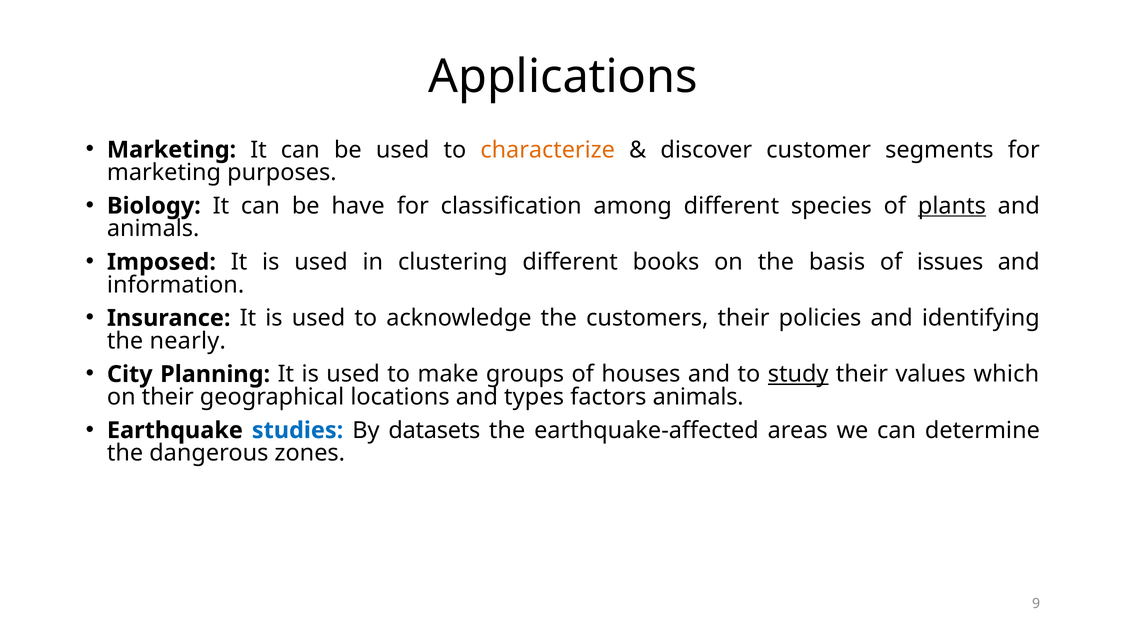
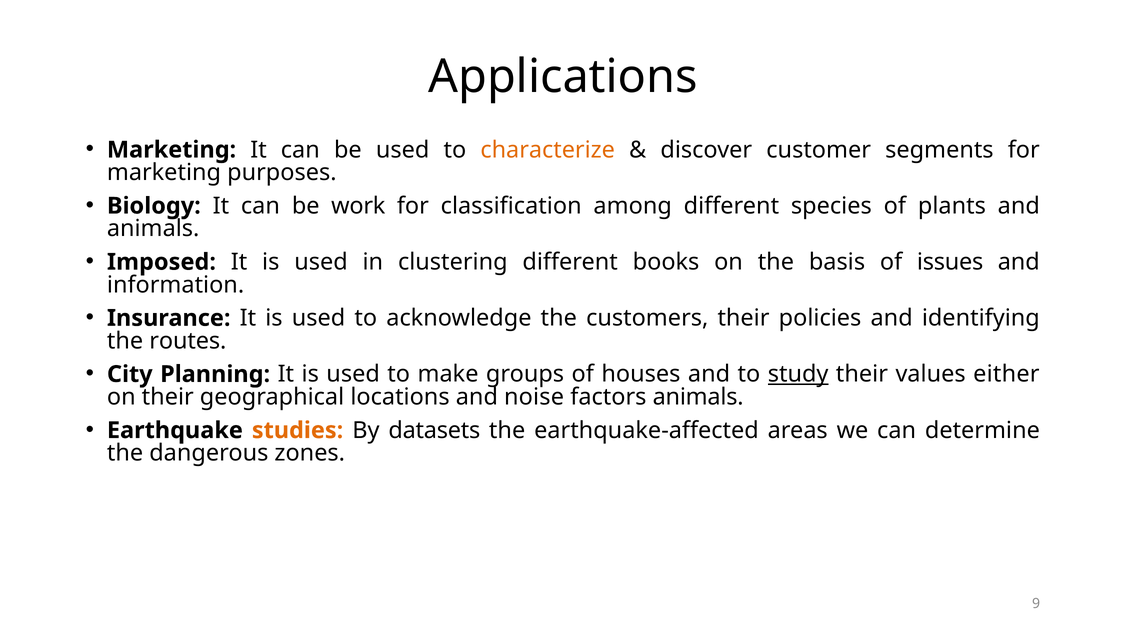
have: have -> work
plants underline: present -> none
nearly: nearly -> routes
which: which -> either
types: types -> noise
studies colour: blue -> orange
